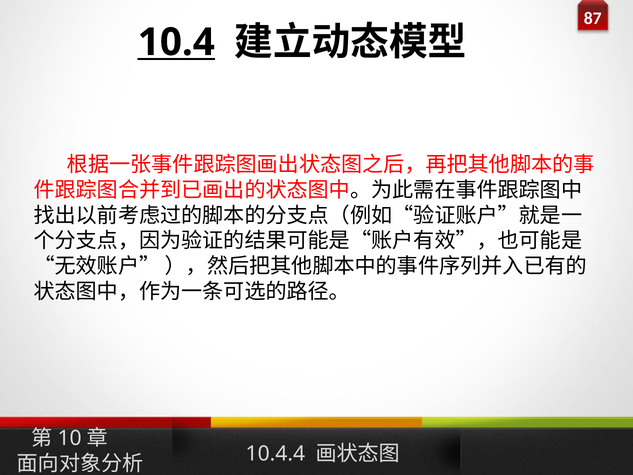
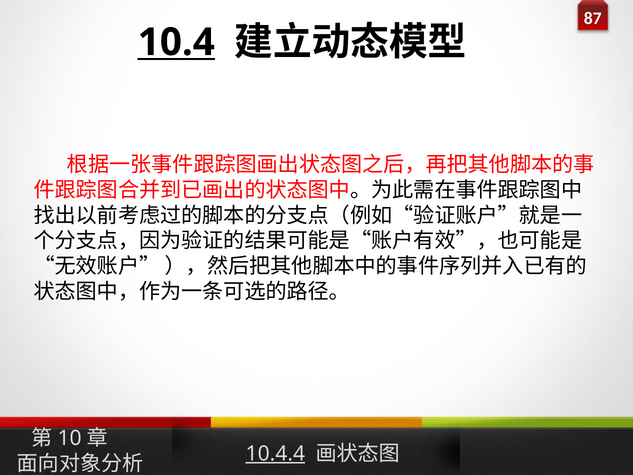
10.4.4 underline: none -> present
